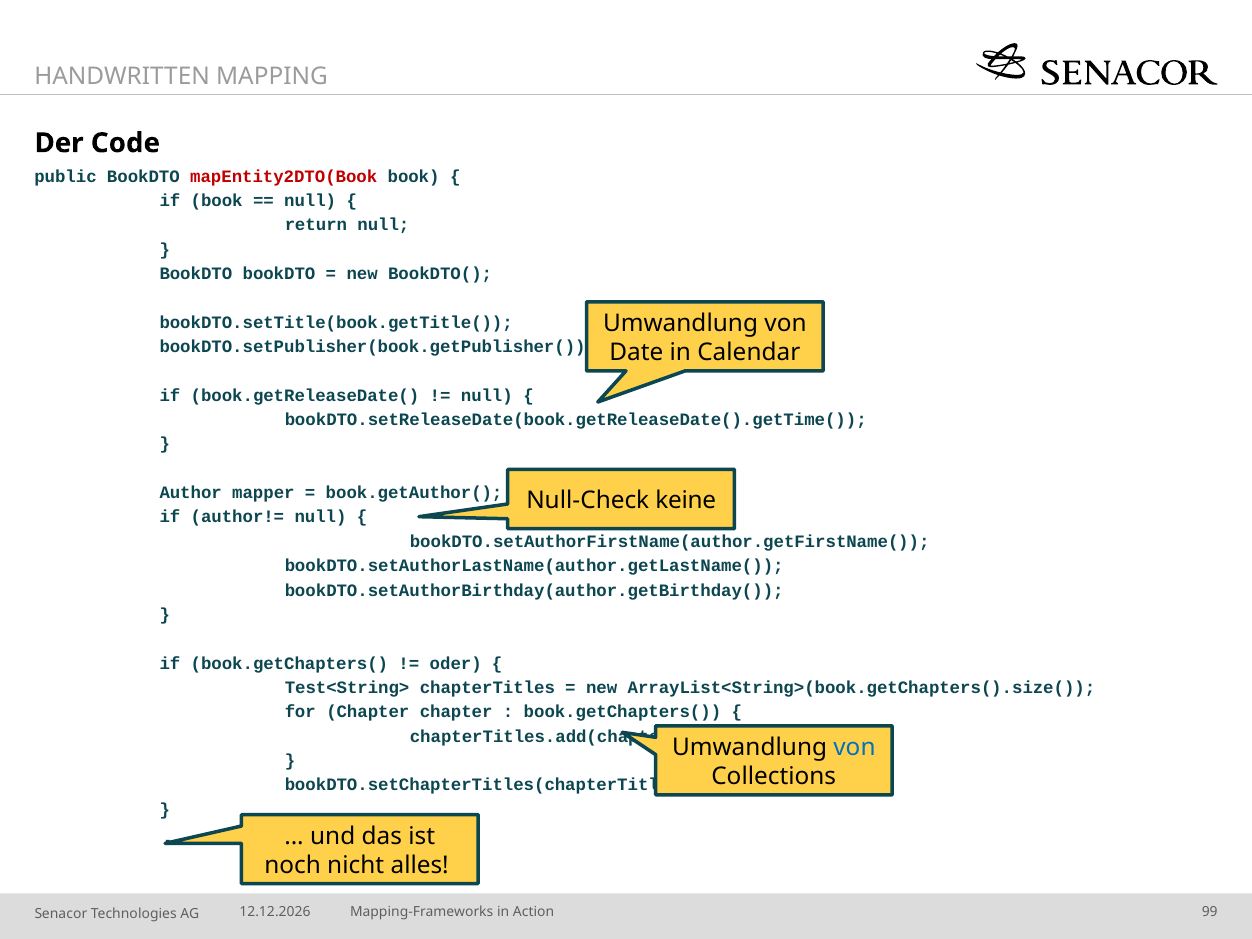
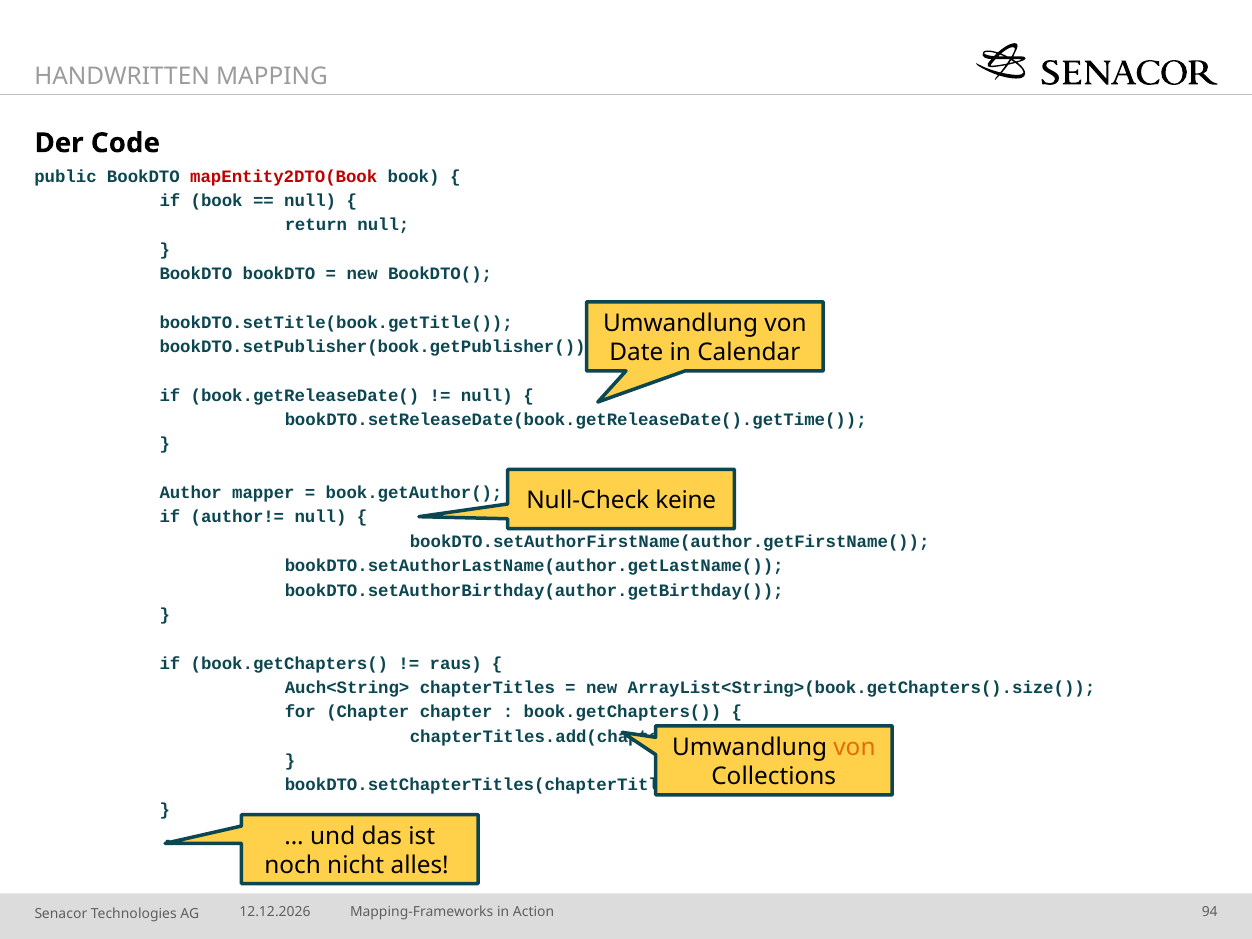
oder: oder -> raus
Test<String>: Test<String> -> Auch<String>
von at (854, 747) colour: blue -> orange
99: 99 -> 94
